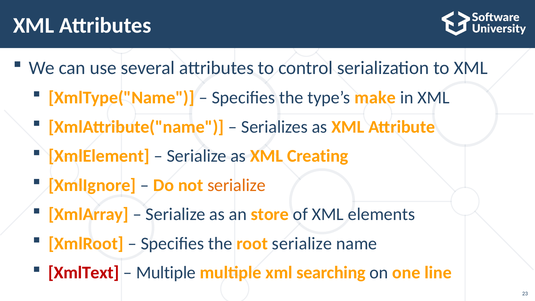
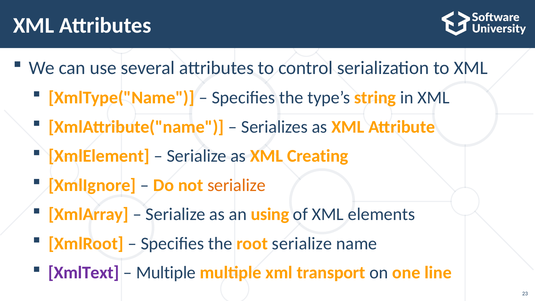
make: make -> string
store: store -> using
XmlText colour: red -> purple
searching: searching -> transport
